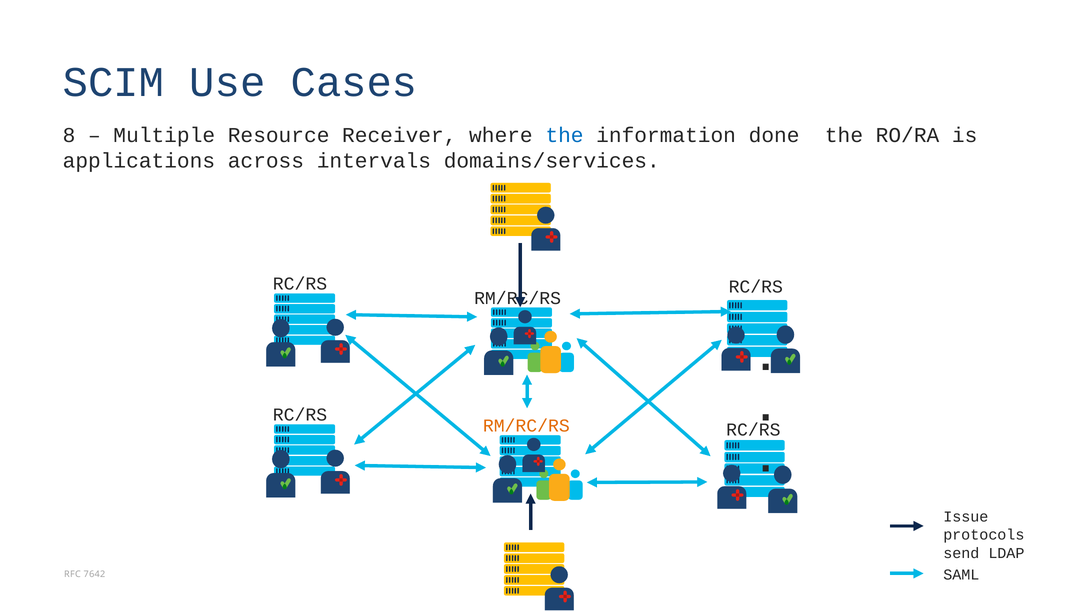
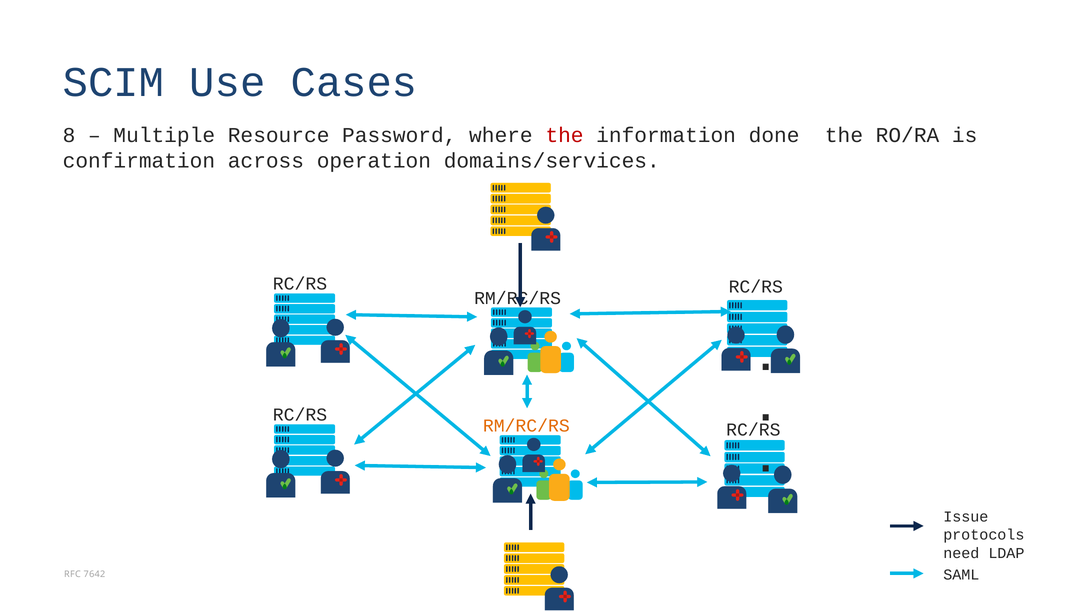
Receiver: Receiver -> Password
the at (565, 135) colour: blue -> red
applications: applications -> confirmation
intervals: intervals -> operation
send: send -> need
